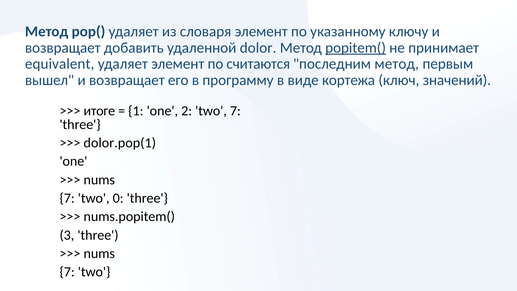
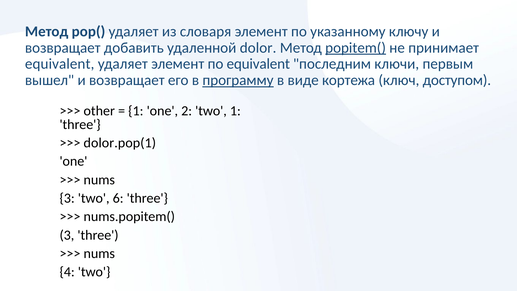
по считаются: считаются -> equivalent
последним метод: метод -> ключи
программу underline: none -> present
значений: значений -> доступом
итоге: итоге -> other
two 7: 7 -> 1
7 at (67, 198): 7 -> 3
0: 0 -> 6
7 at (67, 272): 7 -> 4
